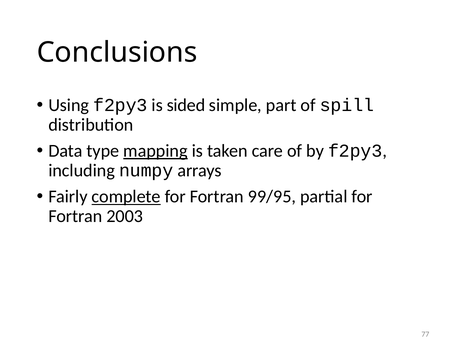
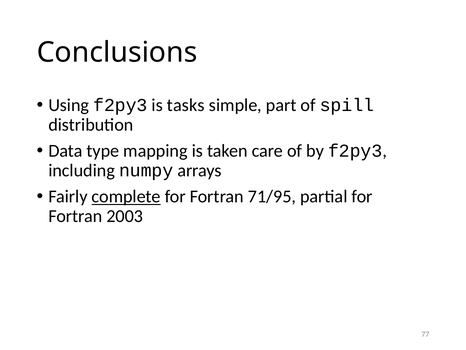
sided: sided -> tasks
mapping underline: present -> none
99/95: 99/95 -> 71/95
